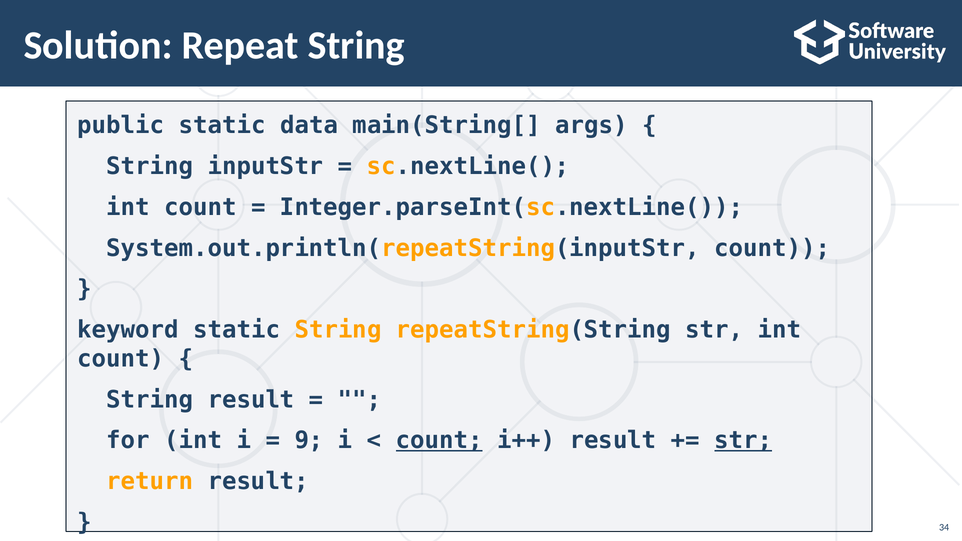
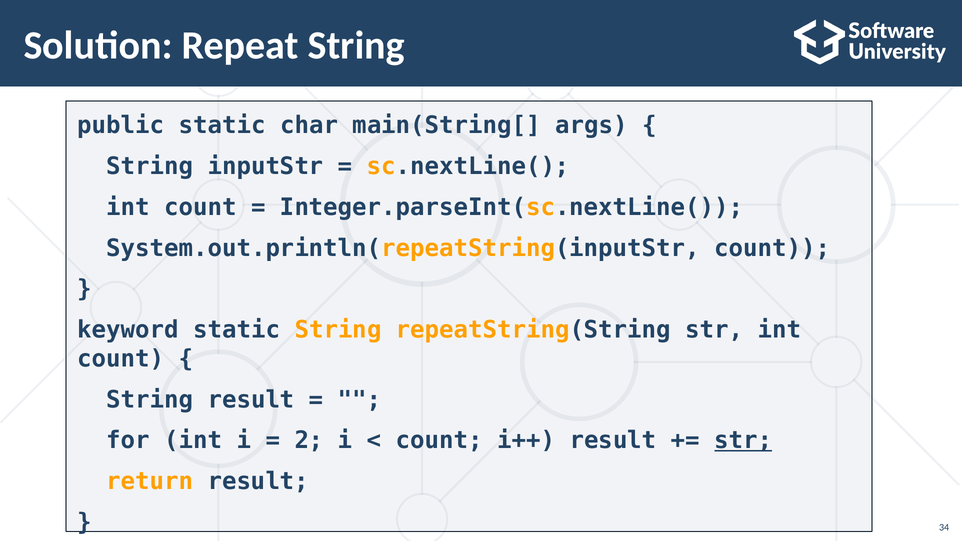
data: data -> char
9: 9 -> 2
count at (439, 441) underline: present -> none
